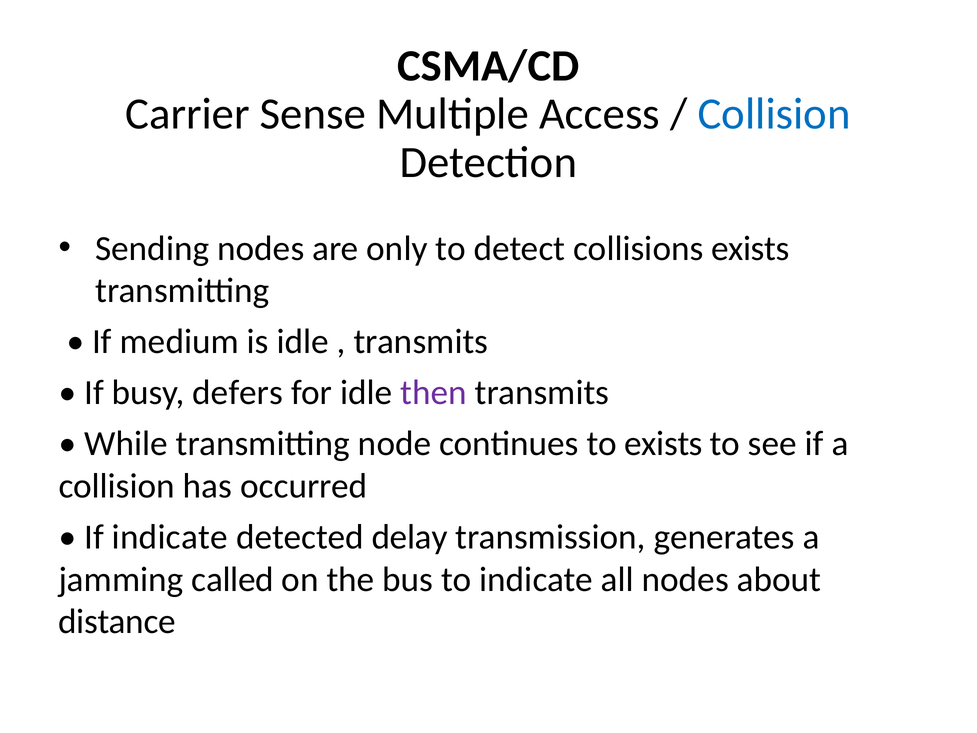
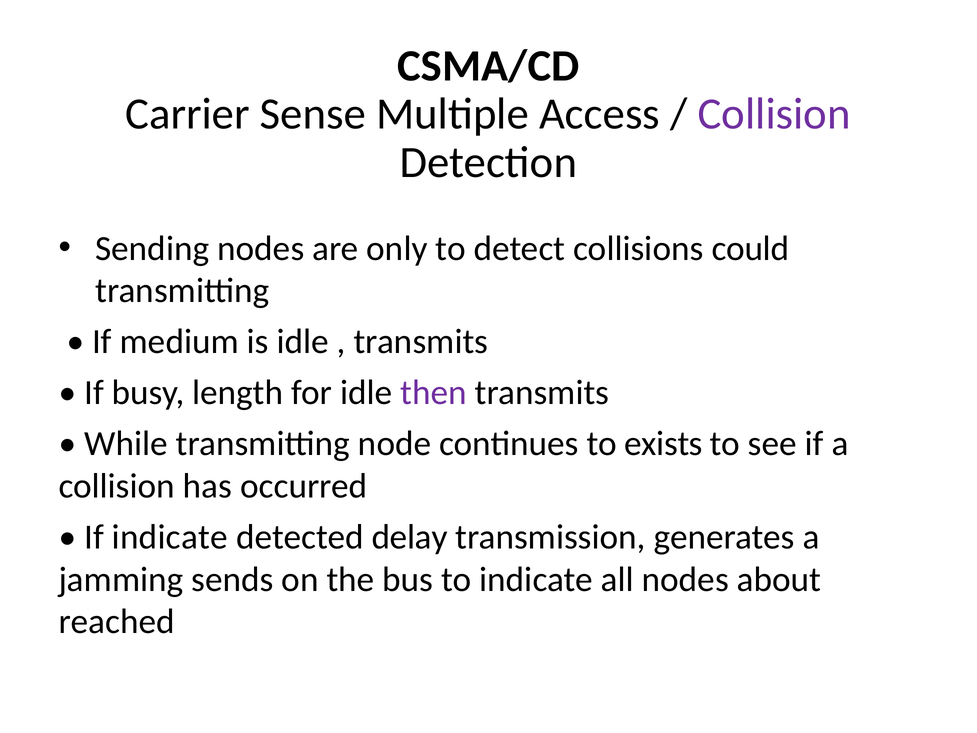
Collision at (774, 114) colour: blue -> purple
collisions exists: exists -> could
defers: defers -> length
called: called -> sends
distance: distance -> reached
